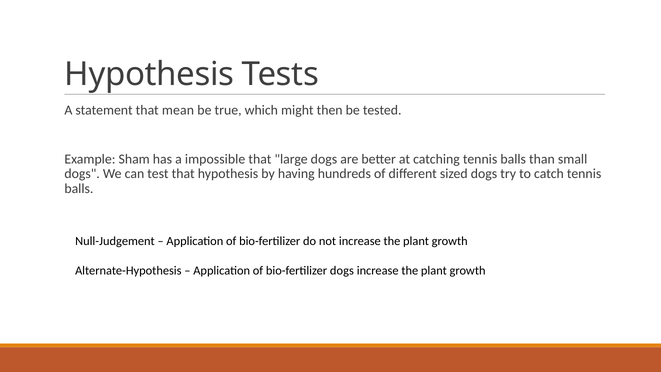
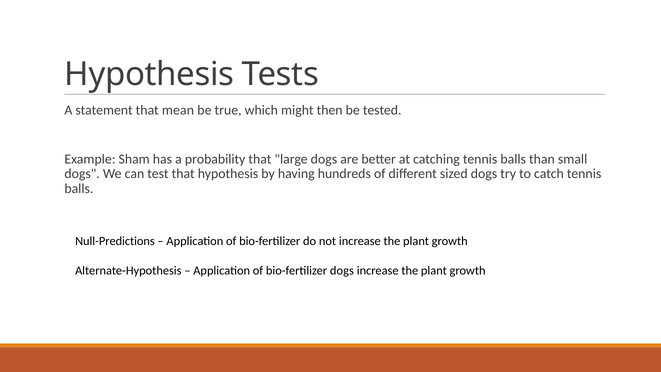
impossible: impossible -> probability
Null-Judgement: Null-Judgement -> Null-Predictions
